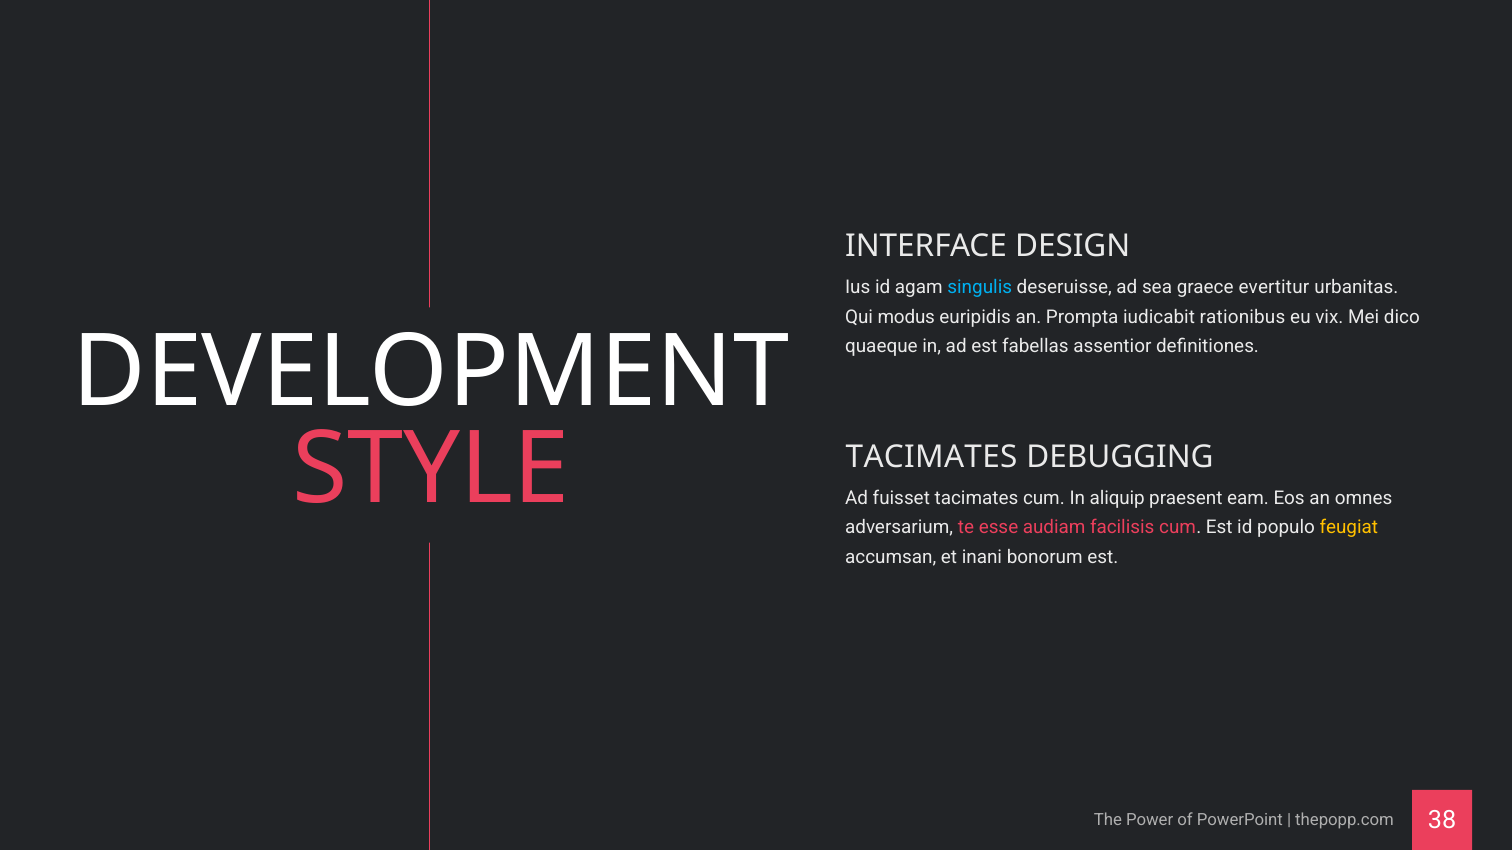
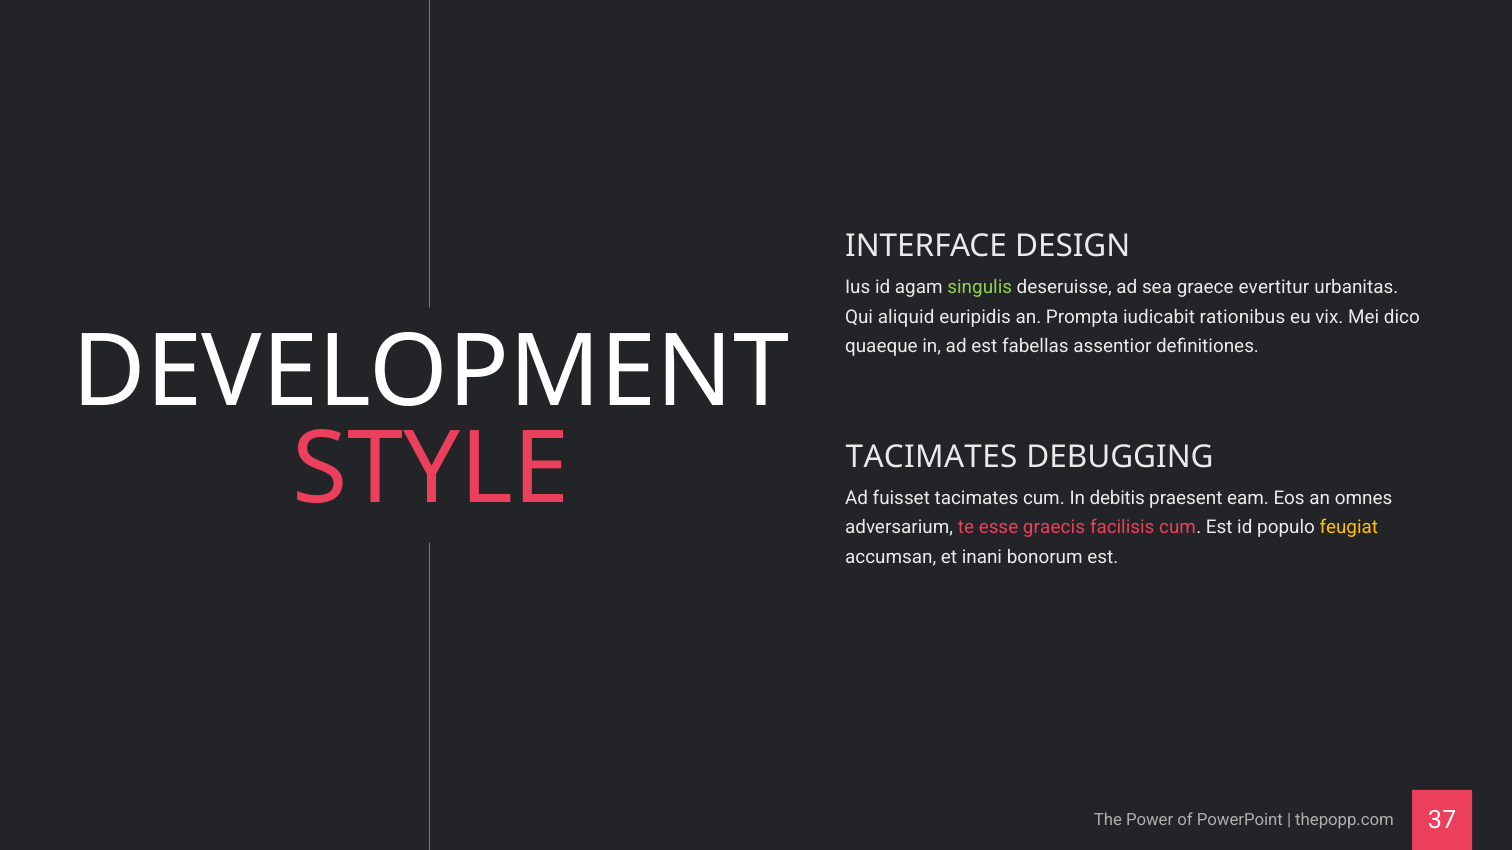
singulis colour: light blue -> light green
modus: modus -> aliquid
aliquip: aliquip -> debitis
audiam: audiam -> graecis
38: 38 -> 37
